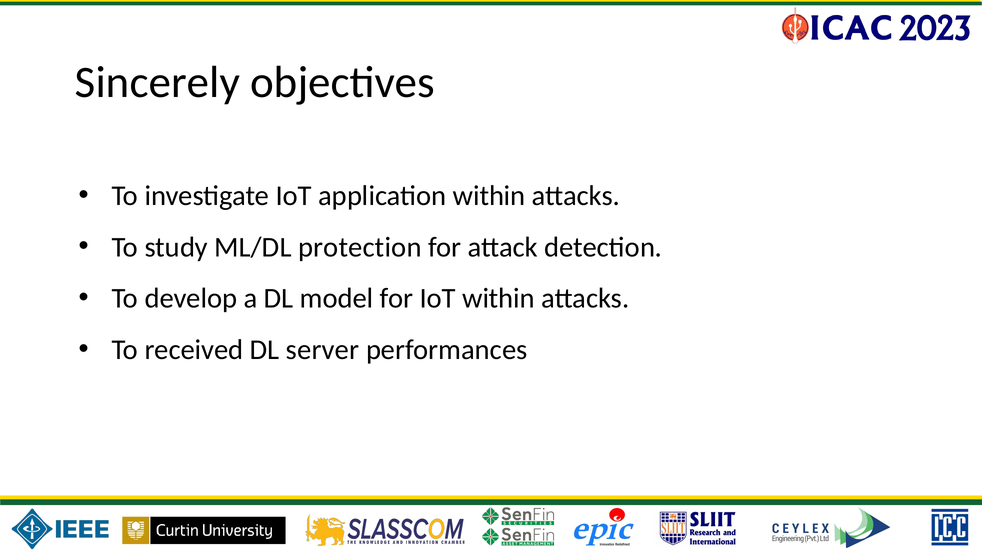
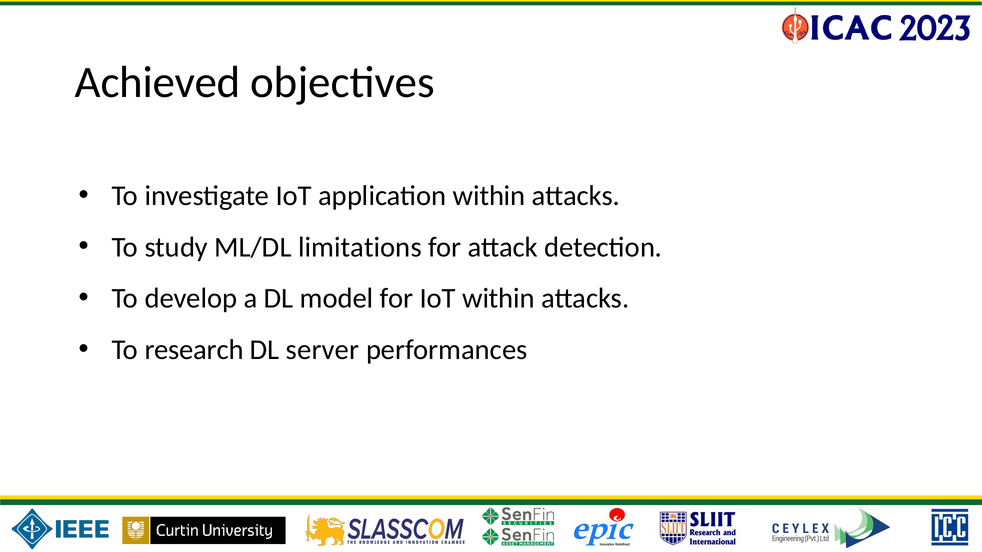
Sincerely: Sincerely -> Achieved
protection: protection -> limitations
received: received -> research
